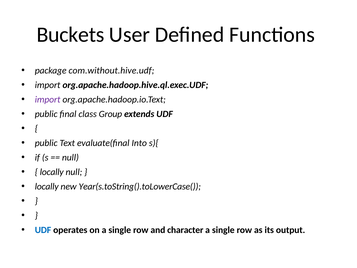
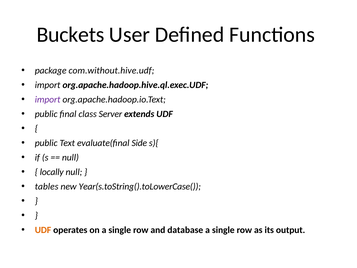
Group: Group -> Server
Into: Into -> Side
locally at (47, 186): locally -> tables
UDF at (43, 230) colour: blue -> orange
character: character -> database
